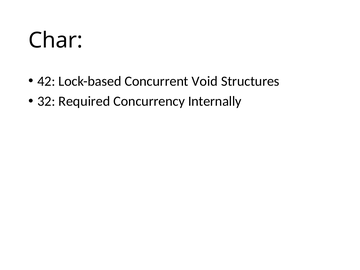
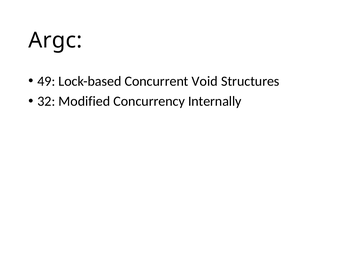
Char: Char -> Argc
42: 42 -> 49
Required: Required -> Modified
